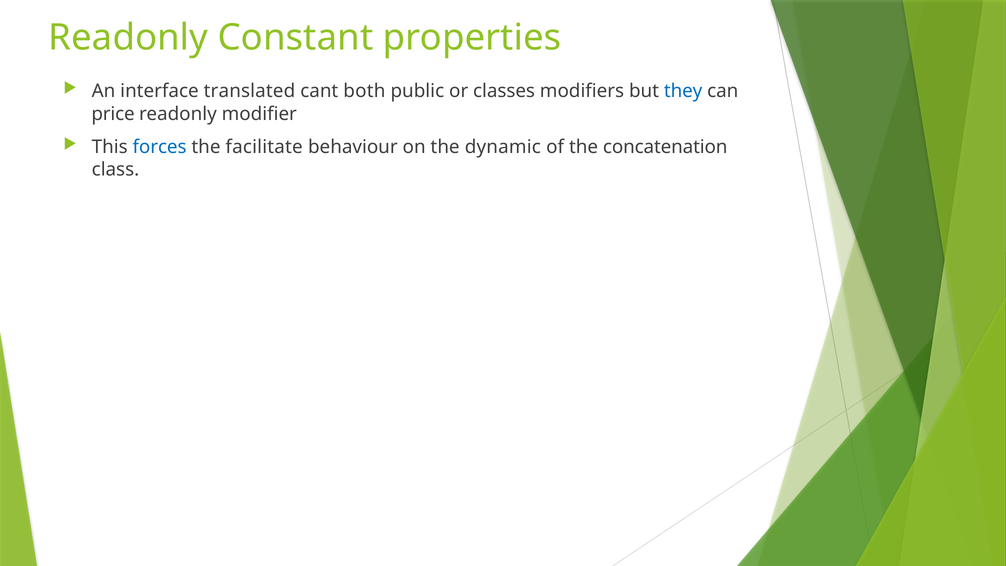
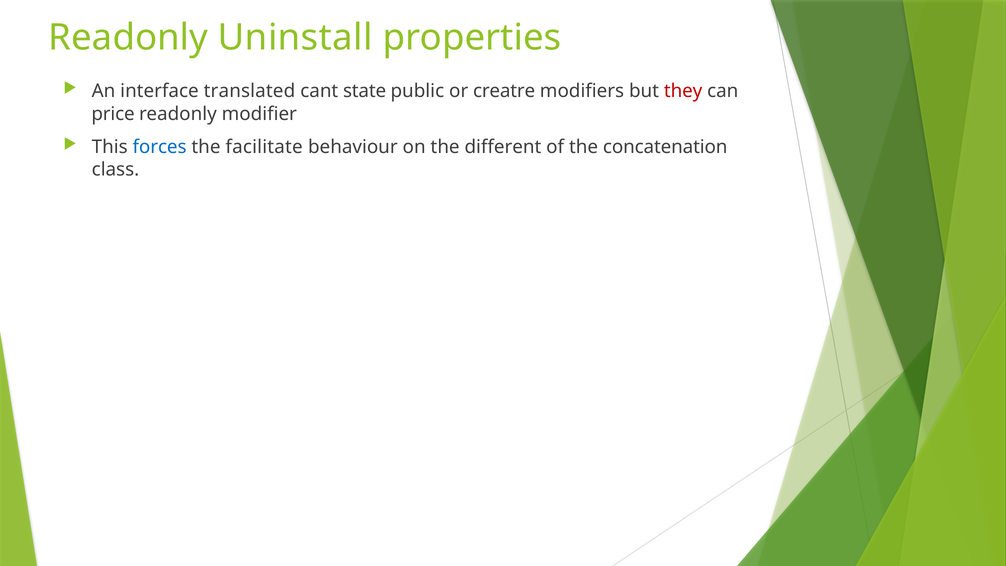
Constant: Constant -> Uninstall
both: both -> state
classes: classes -> creatre
they colour: blue -> red
dynamic: dynamic -> different
